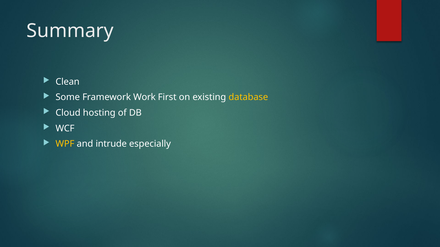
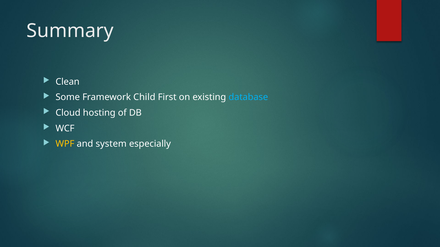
Work: Work -> Child
database colour: yellow -> light blue
intrude: intrude -> system
